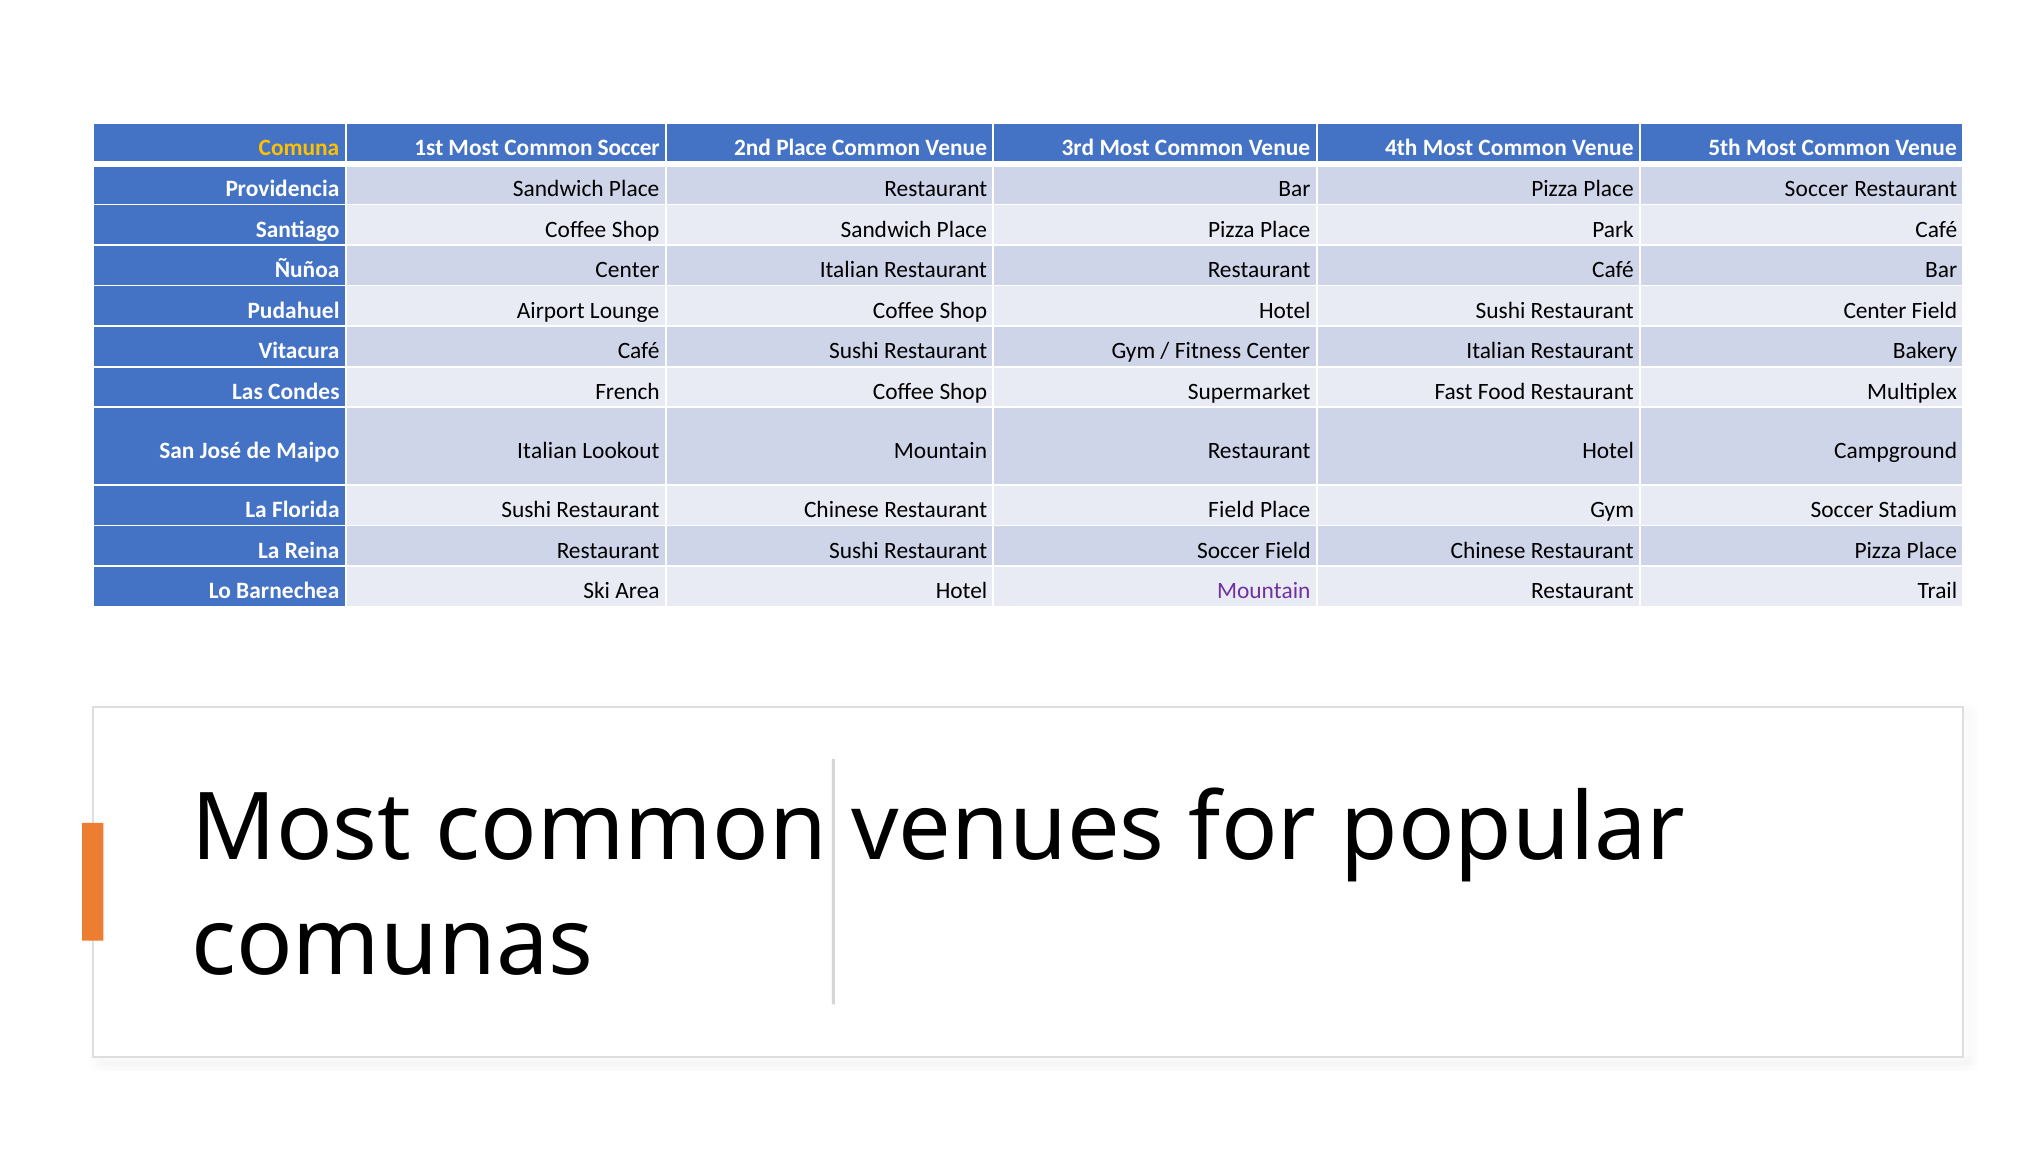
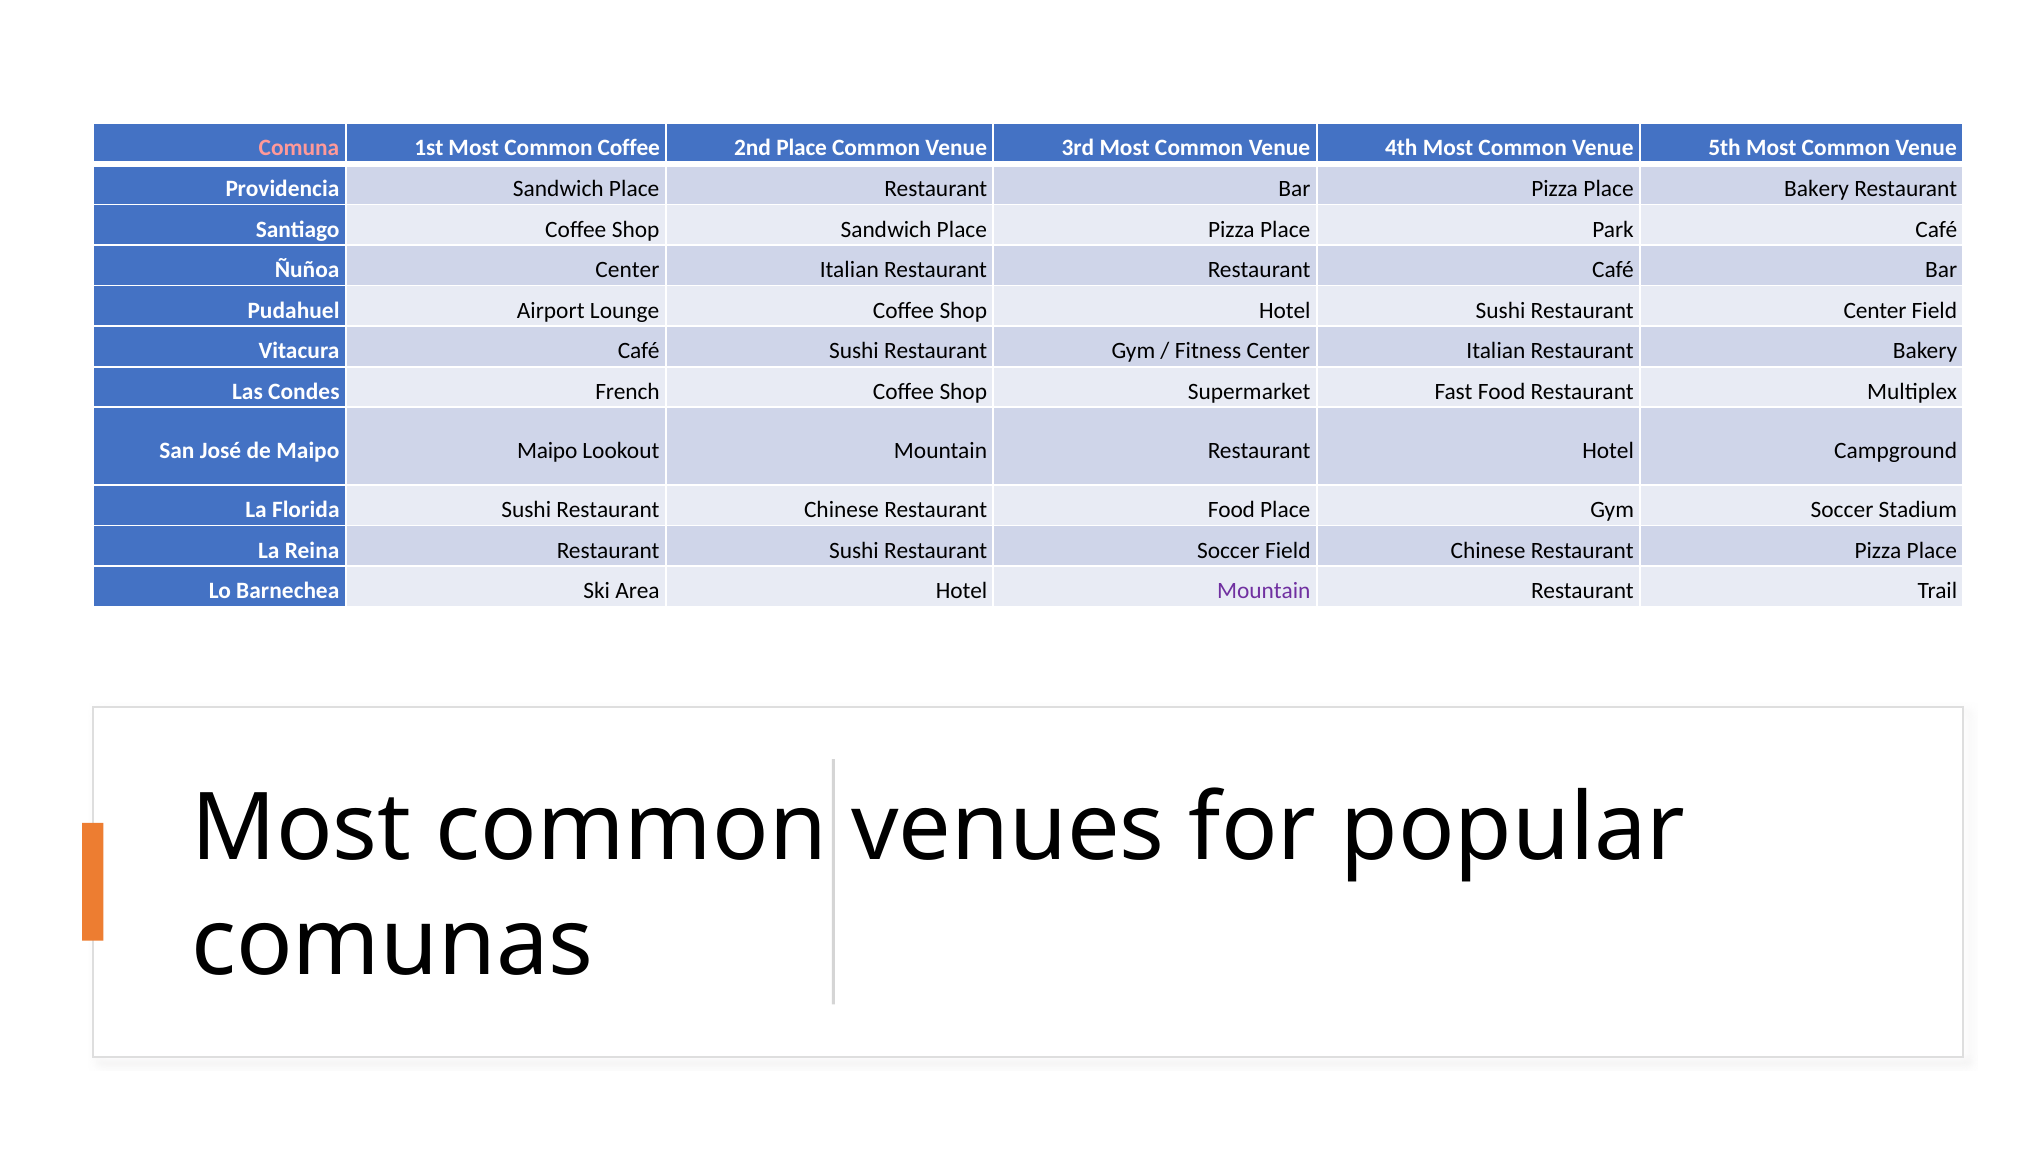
Comuna colour: yellow -> pink
Common Soccer: Soccer -> Coffee
Place Soccer: Soccer -> Bakery
Maipo Italian: Italian -> Maipo
Restaurant Field: Field -> Food
